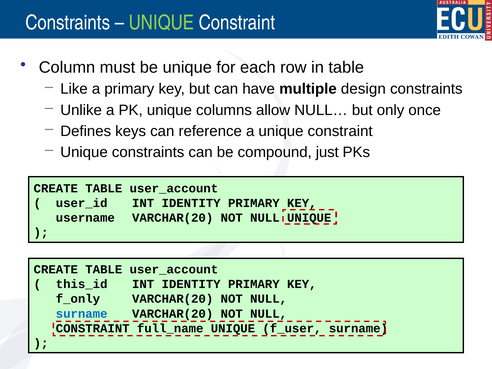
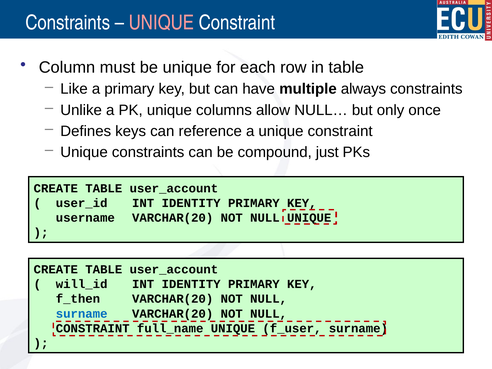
UNIQUE at (161, 23) colour: light green -> pink
design: design -> always
this_id: this_id -> will_id
f_only: f_only -> f_then
